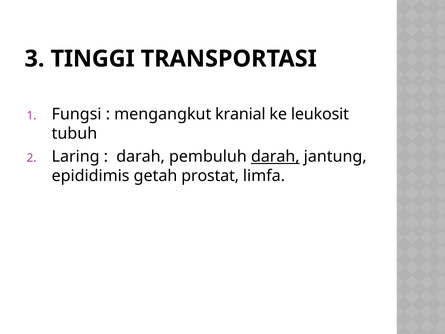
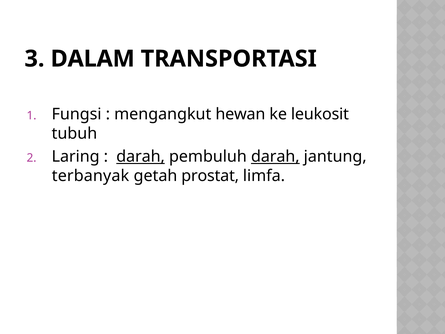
TINGGI: TINGGI -> DALAM
kranial: kranial -> hewan
darah at (141, 157) underline: none -> present
epididimis: epididimis -> terbanyak
